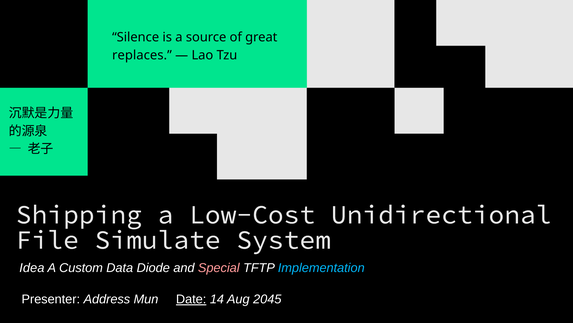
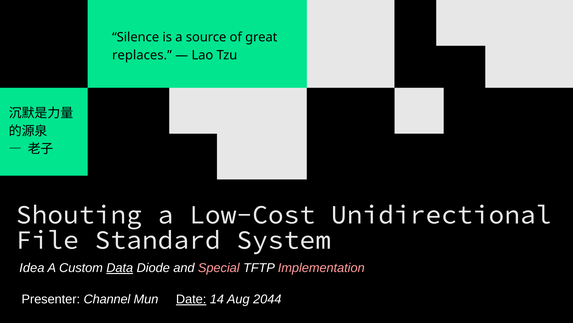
Shipping: Shipping -> Shouting
Simulate: Simulate -> Standard
Data underline: none -> present
Implementation colour: light blue -> pink
Address: Address -> Channel
2045: 2045 -> 2044
